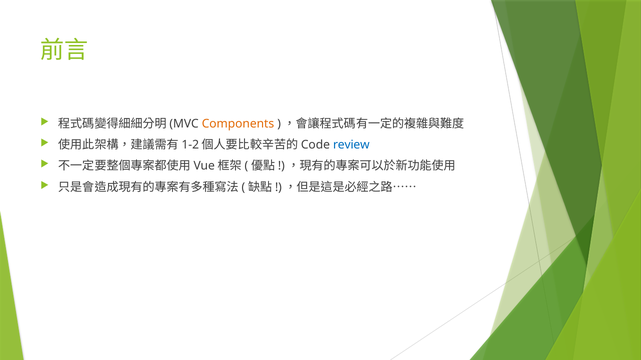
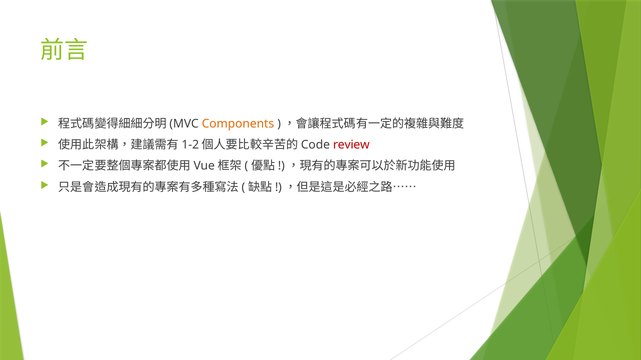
review colour: blue -> red
